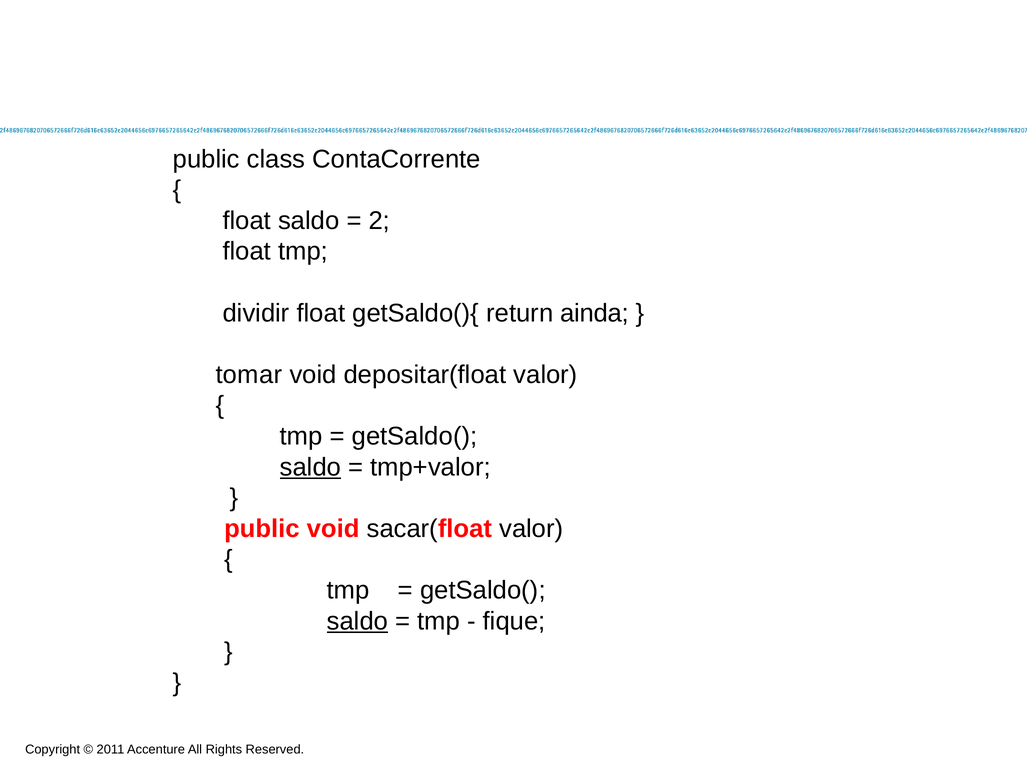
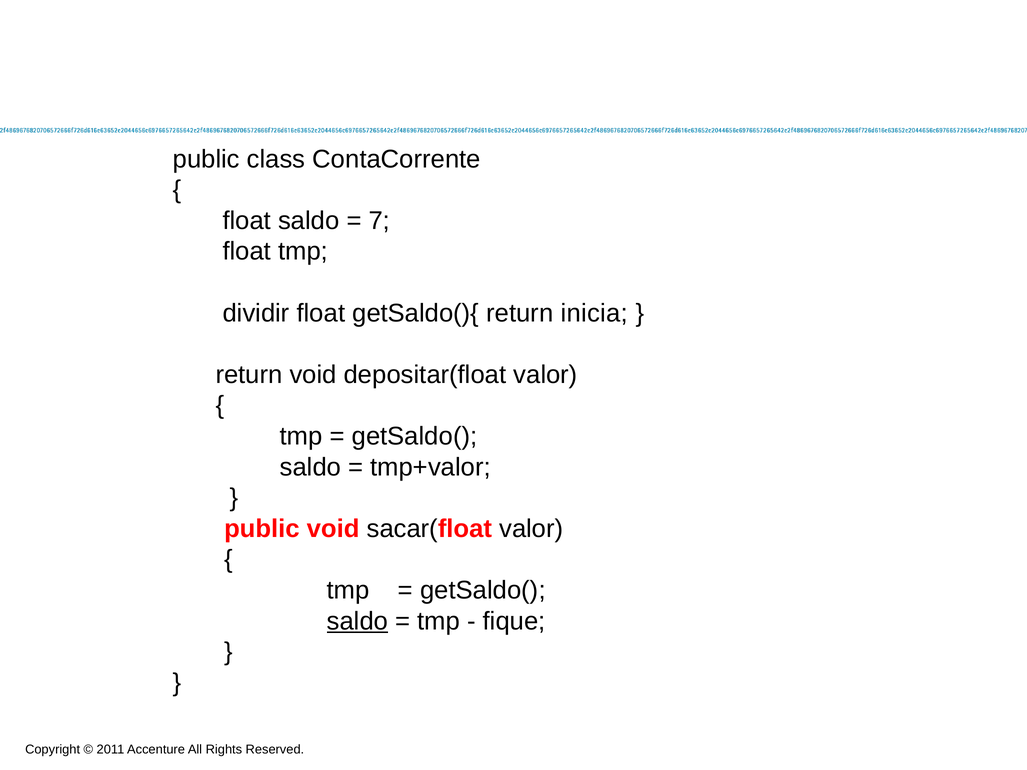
2: 2 -> 7
ainda: ainda -> inicia
tomar at (249, 375): tomar -> return
saldo at (310, 467) underline: present -> none
